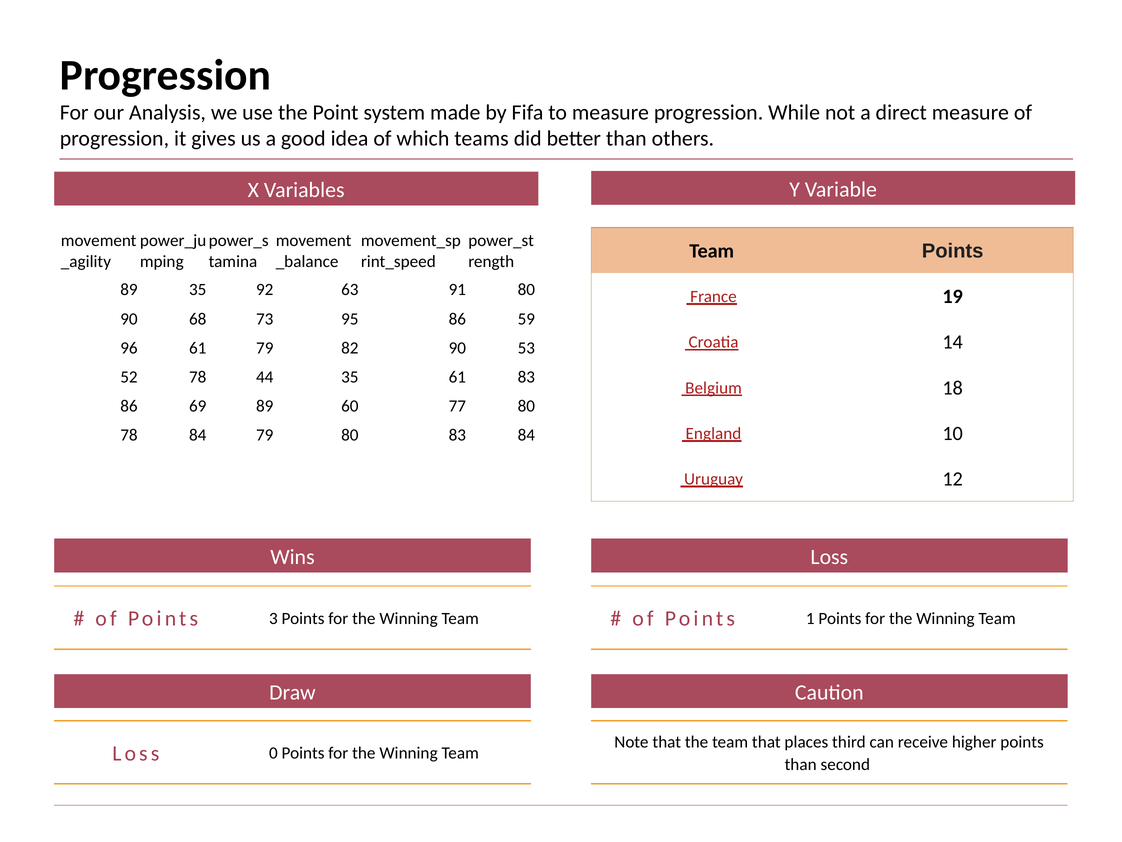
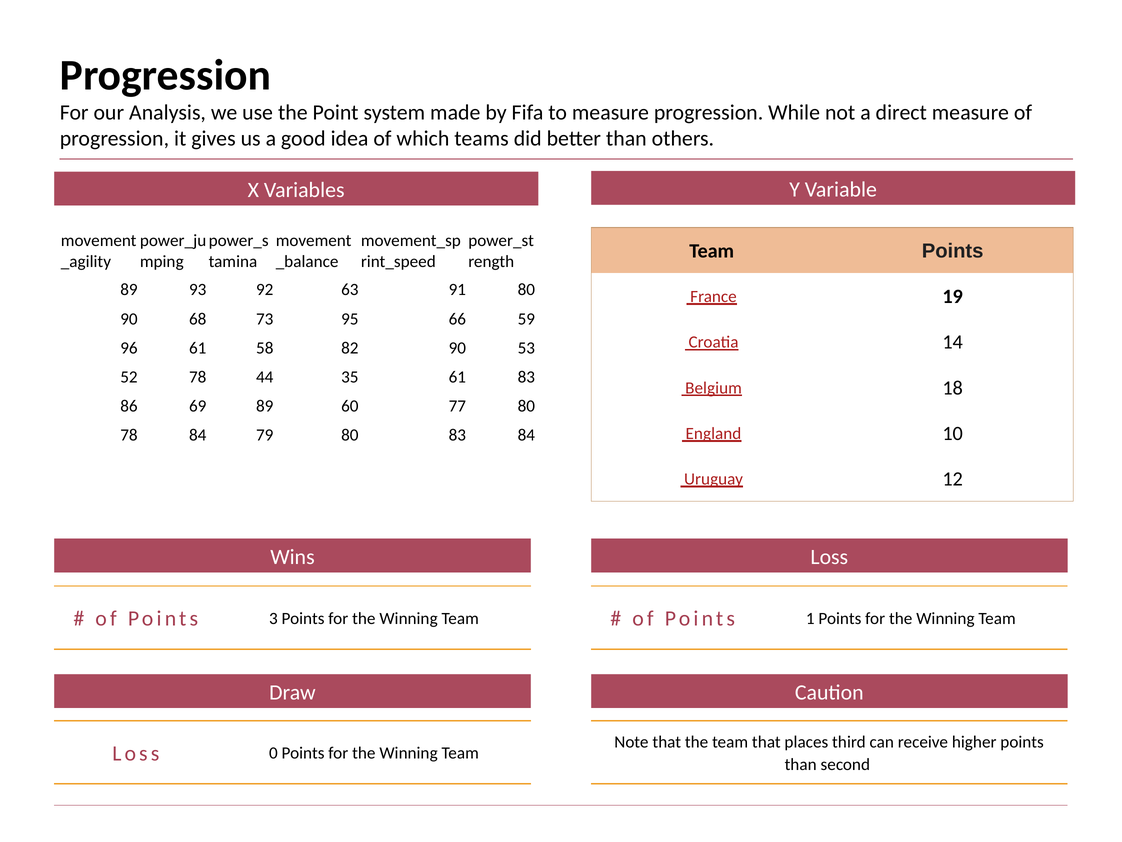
89 35: 35 -> 93
95 86: 86 -> 66
61 79: 79 -> 58
